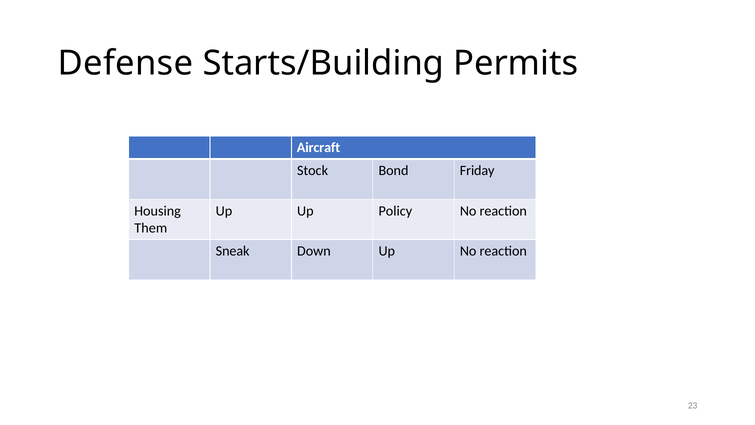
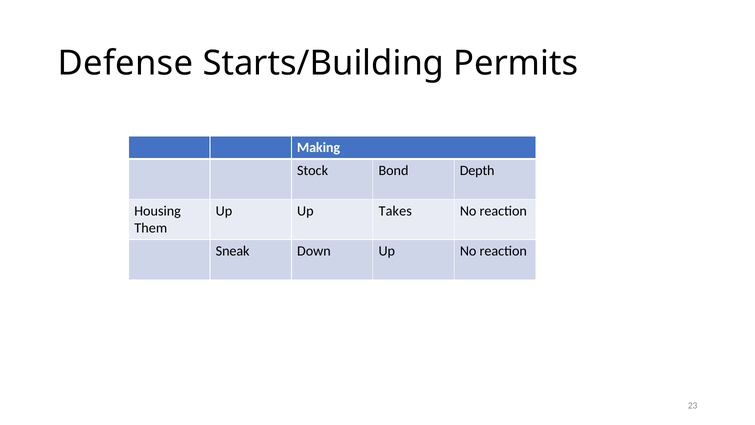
Aircraft: Aircraft -> Making
Friday: Friday -> Depth
Policy: Policy -> Takes
